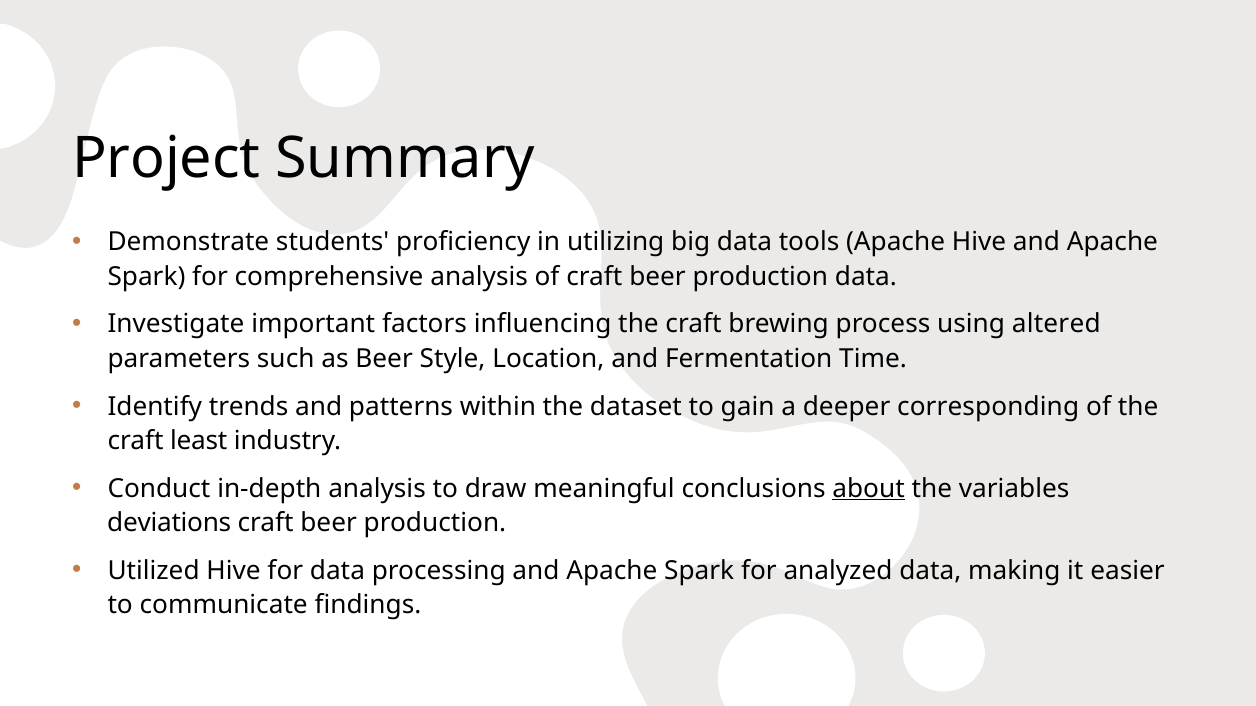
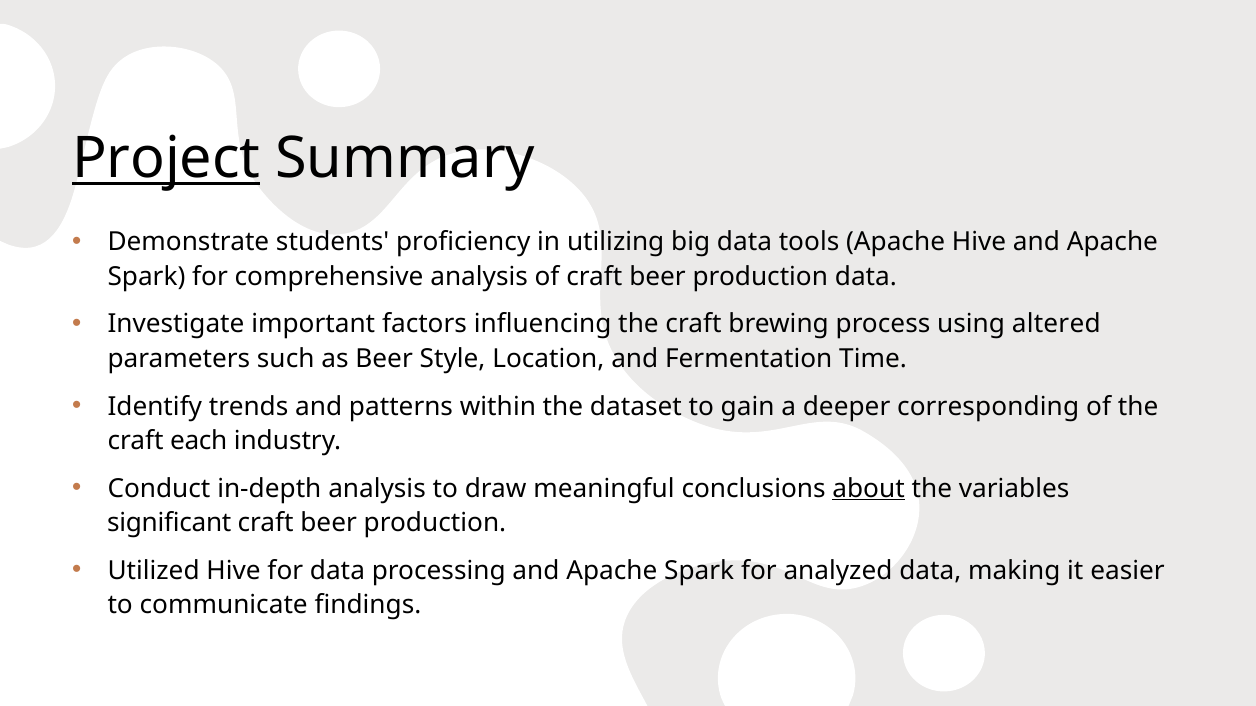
Project underline: none -> present
least: least -> each
deviations: deviations -> significant
